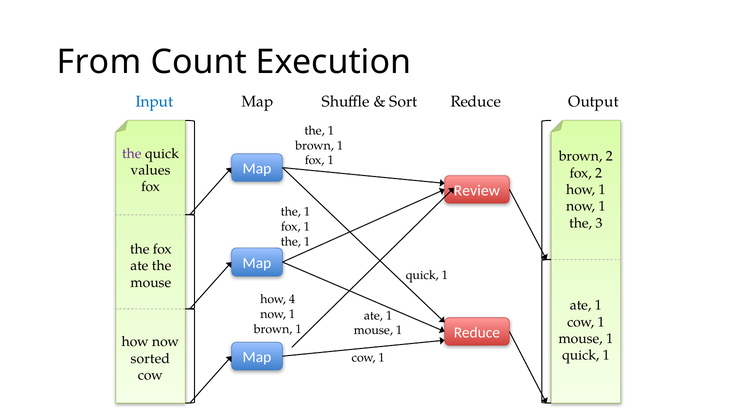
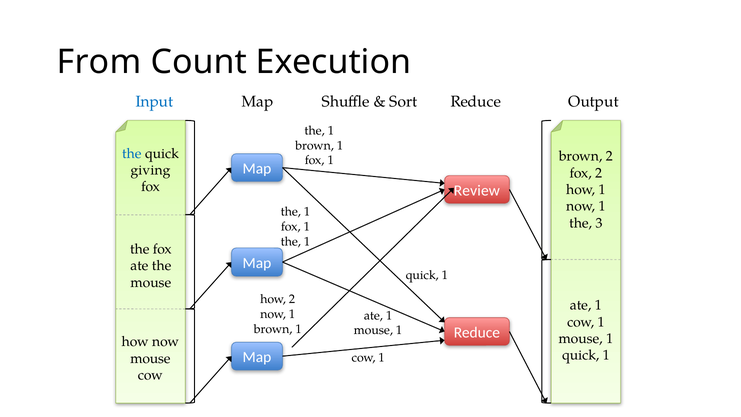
the at (132, 153) colour: purple -> blue
values: values -> giving
how 4: 4 -> 2
sorted at (150, 358): sorted -> mouse
